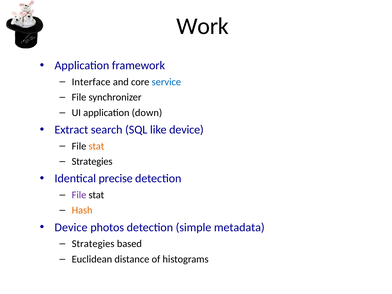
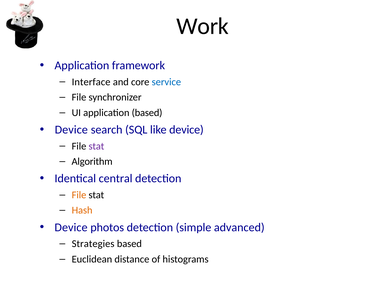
application down: down -> based
Extract at (71, 130): Extract -> Device
stat at (96, 146) colour: orange -> purple
Strategies at (92, 162): Strategies -> Algorithm
precise: precise -> central
File at (79, 195) colour: purple -> orange
metadata: metadata -> advanced
